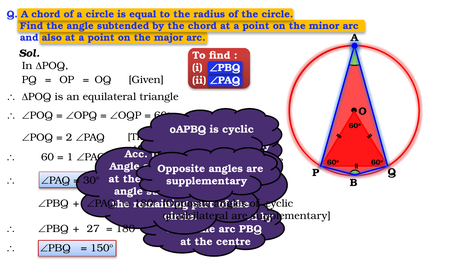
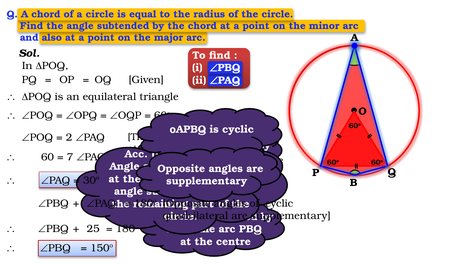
1: 1 -> 7
27: 27 -> 25
